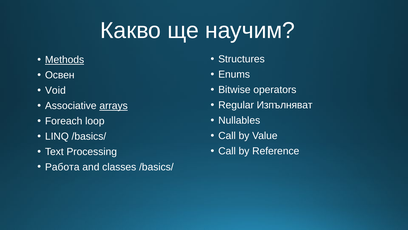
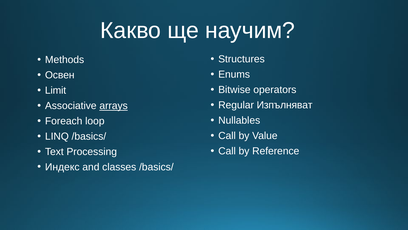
Methods underline: present -> none
Void: Void -> Limit
Работа: Работа -> Индекс
